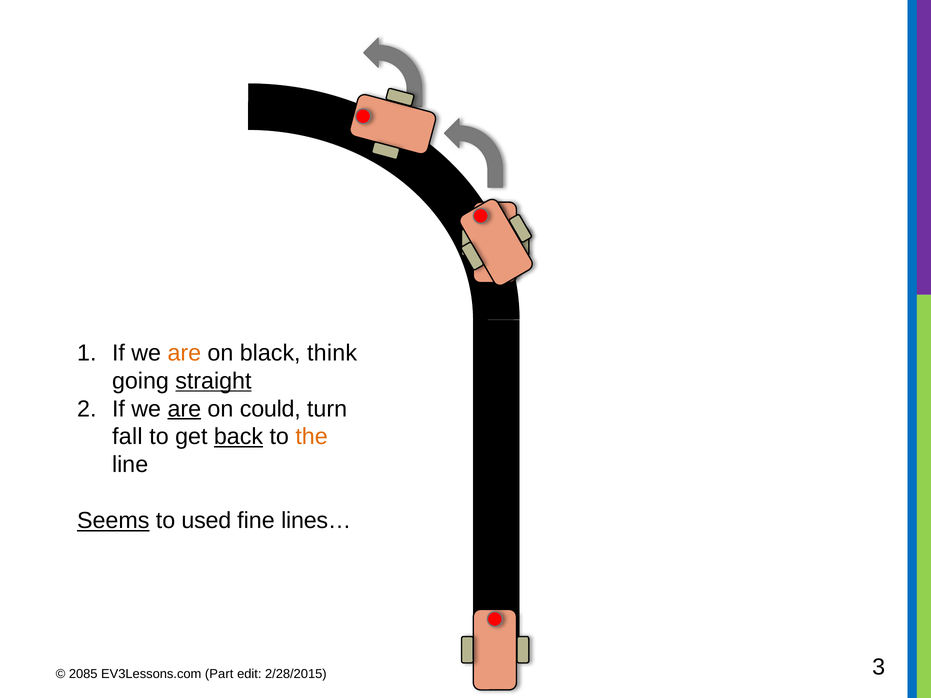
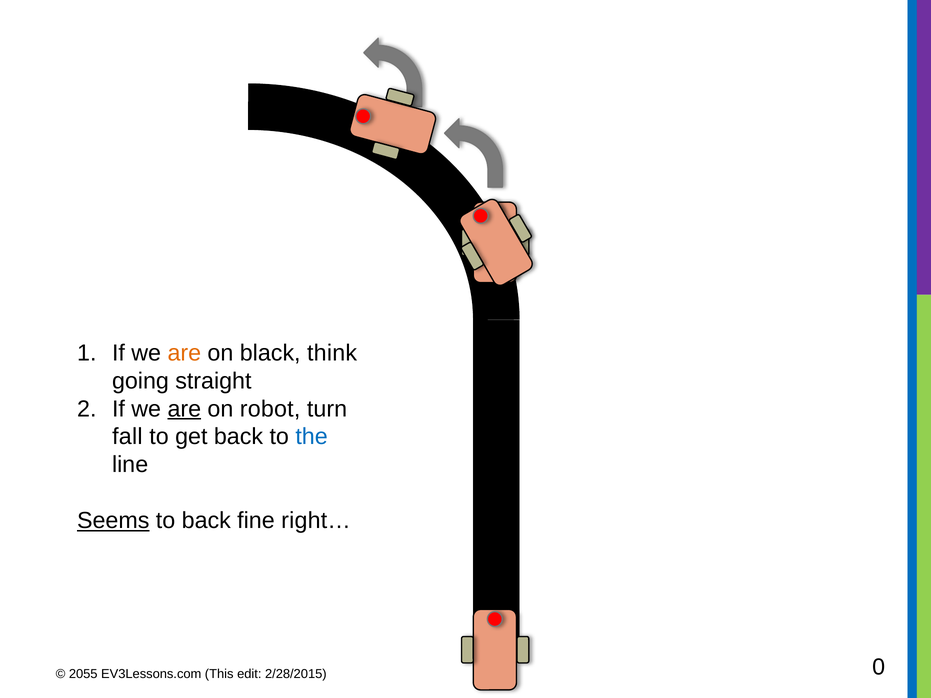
straight underline: present -> none
could: could -> robot
back at (239, 437) underline: present -> none
the colour: orange -> blue
to used: used -> back
lines…: lines… -> right…
2085: 2085 -> 2055
Part: Part -> This
3: 3 -> 0
